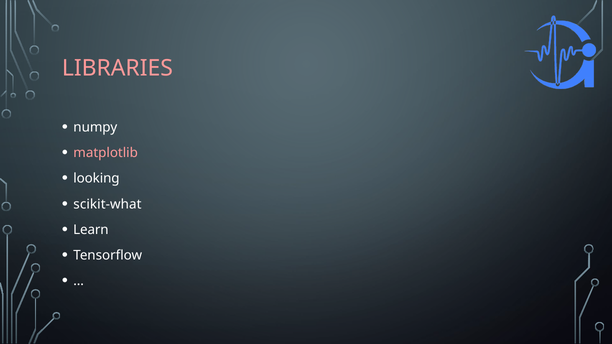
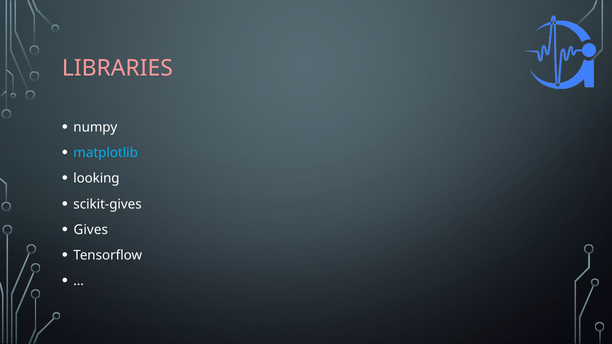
matplotlib colour: pink -> light blue
scikit-what: scikit-what -> scikit-gives
Learn: Learn -> Gives
